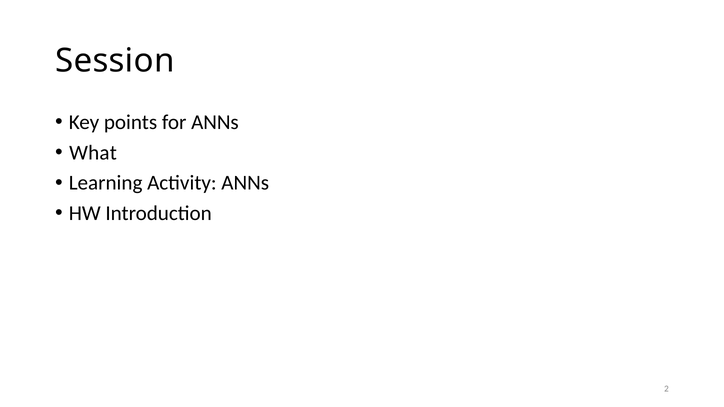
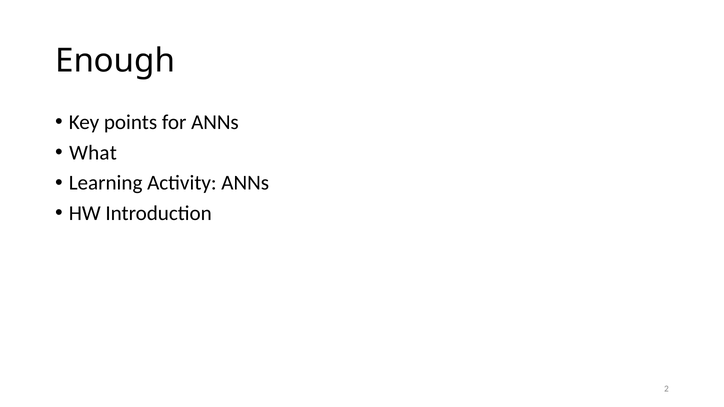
Session: Session -> Enough
